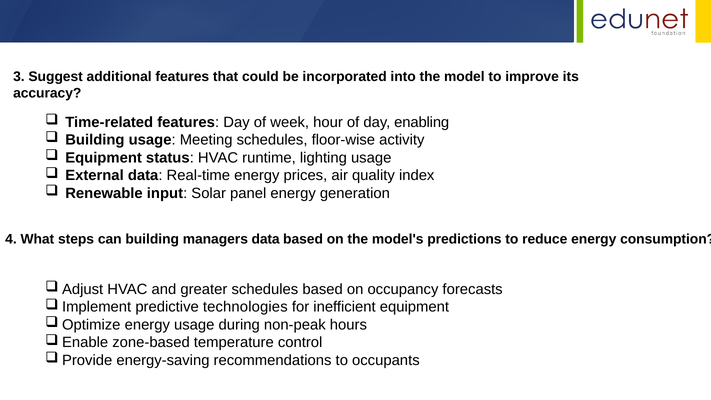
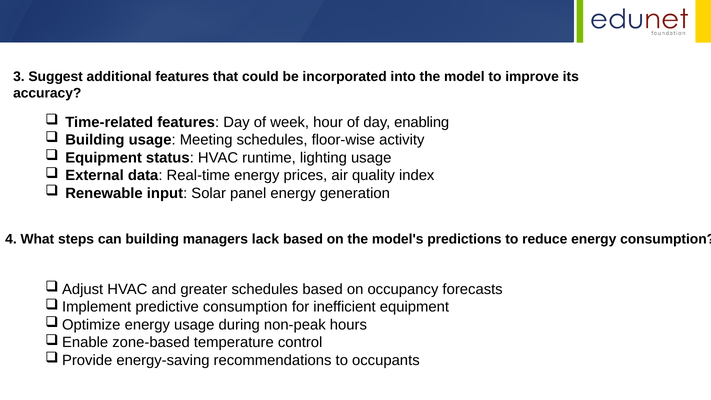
managers data: data -> lack
predictive technologies: technologies -> consumption
